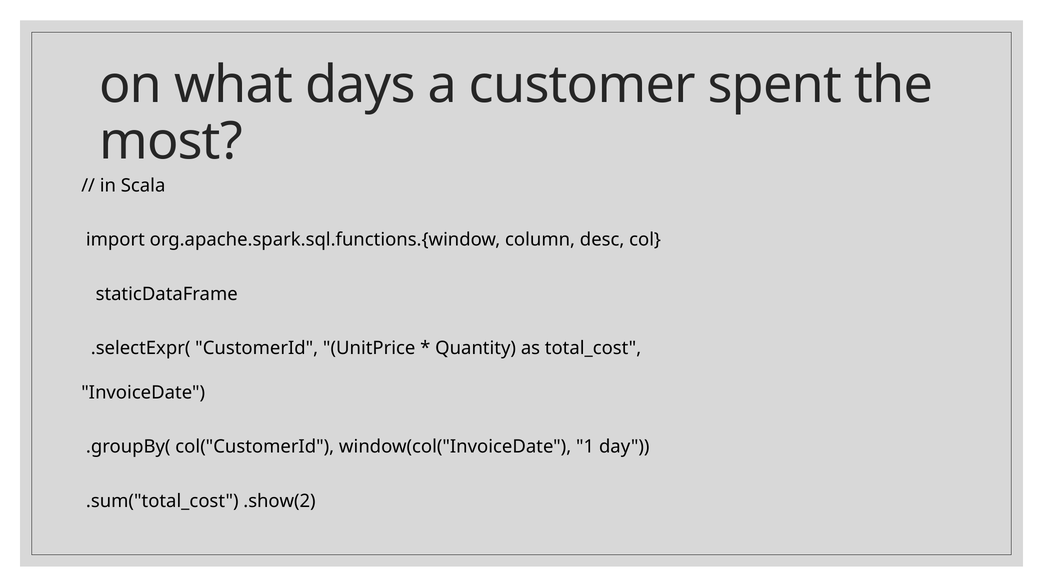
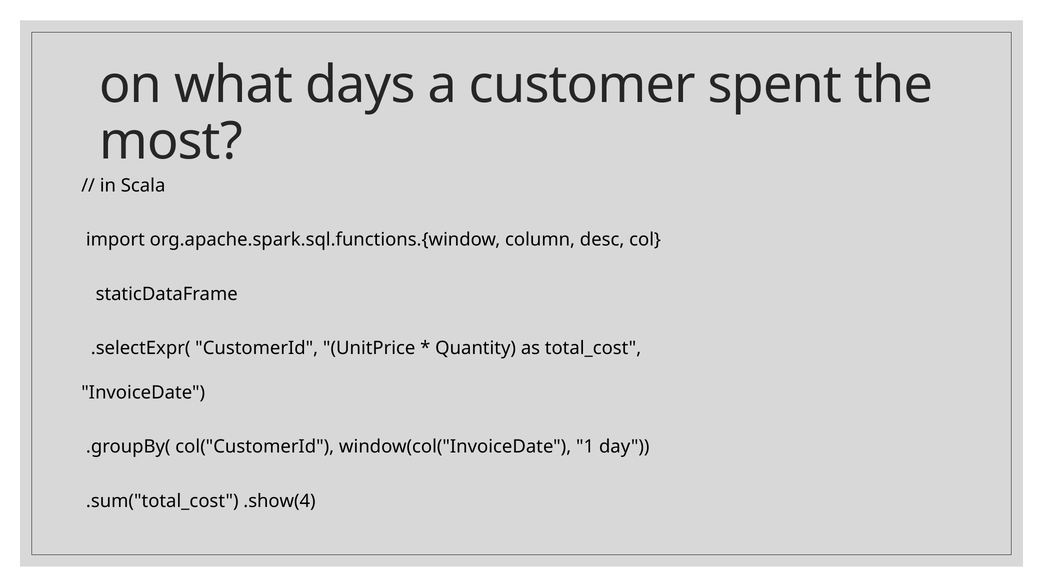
.show(2: .show(2 -> .show(4
